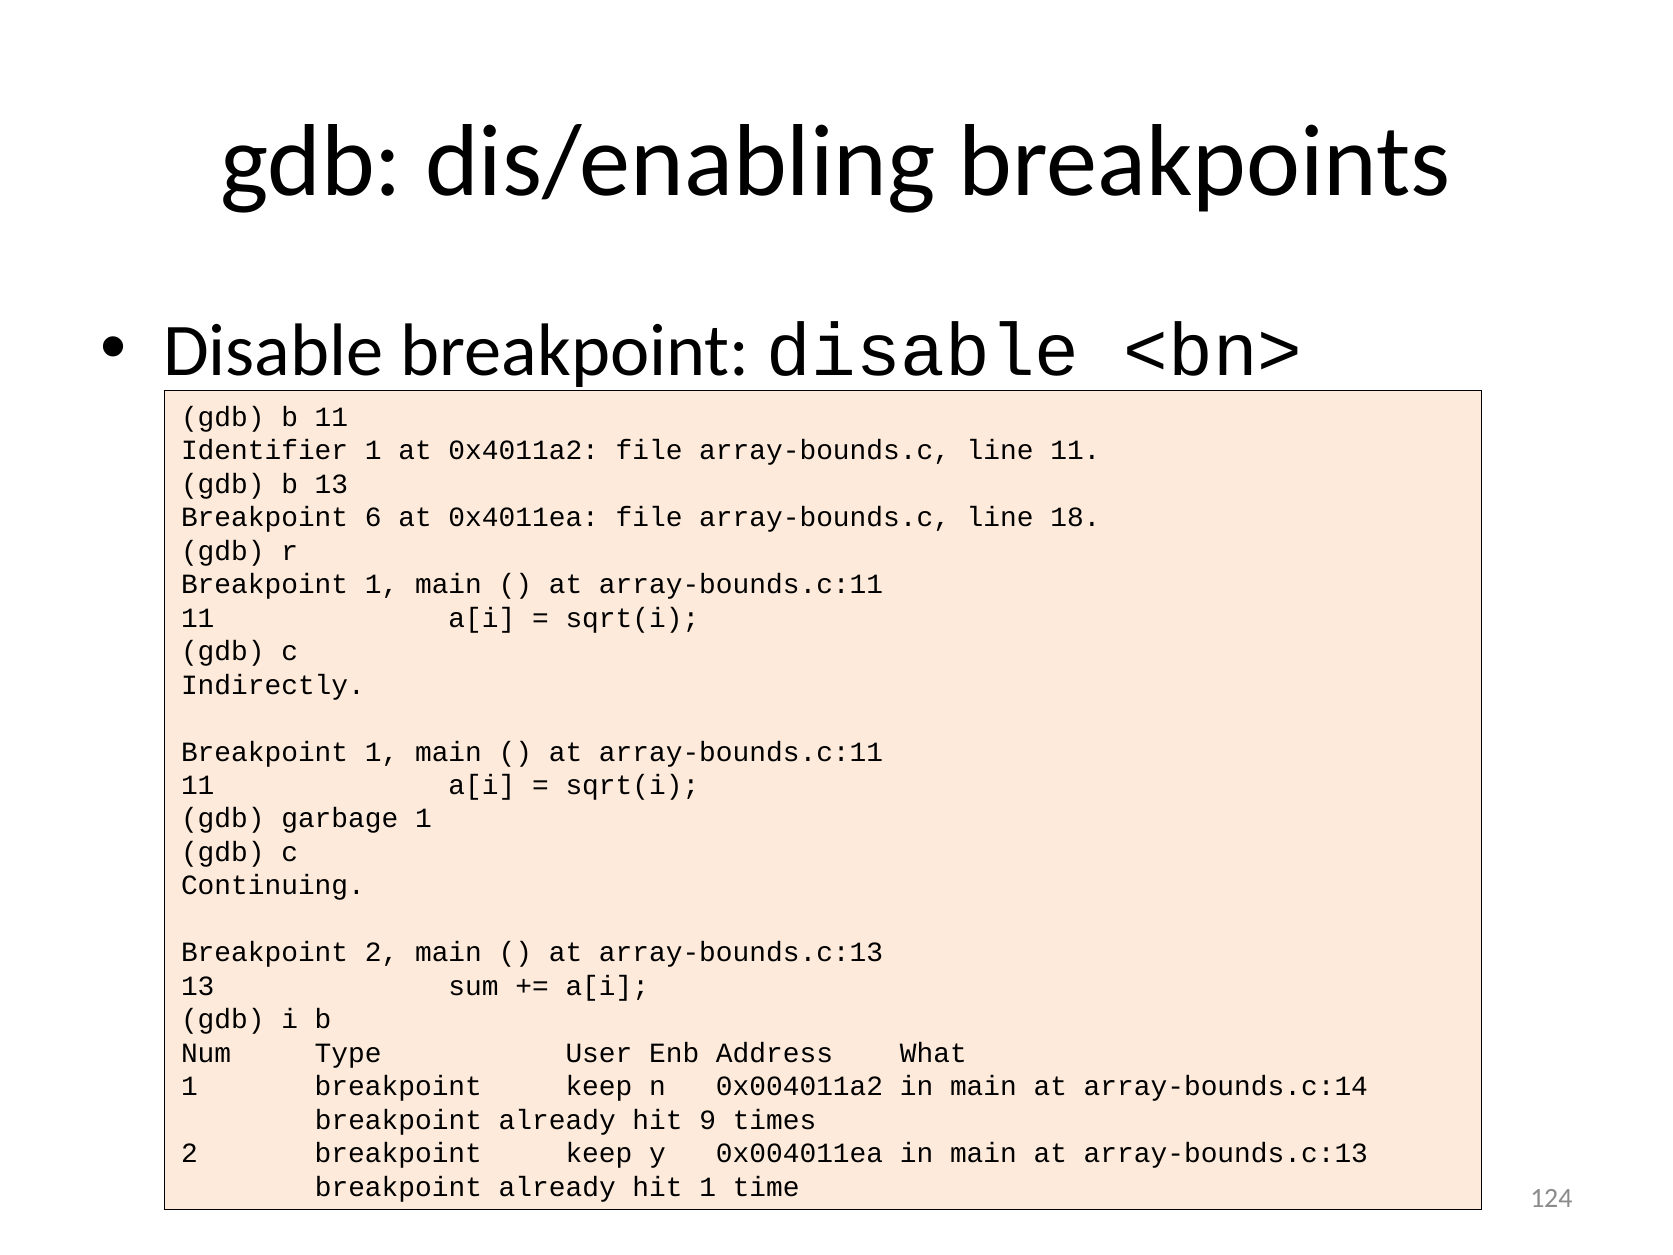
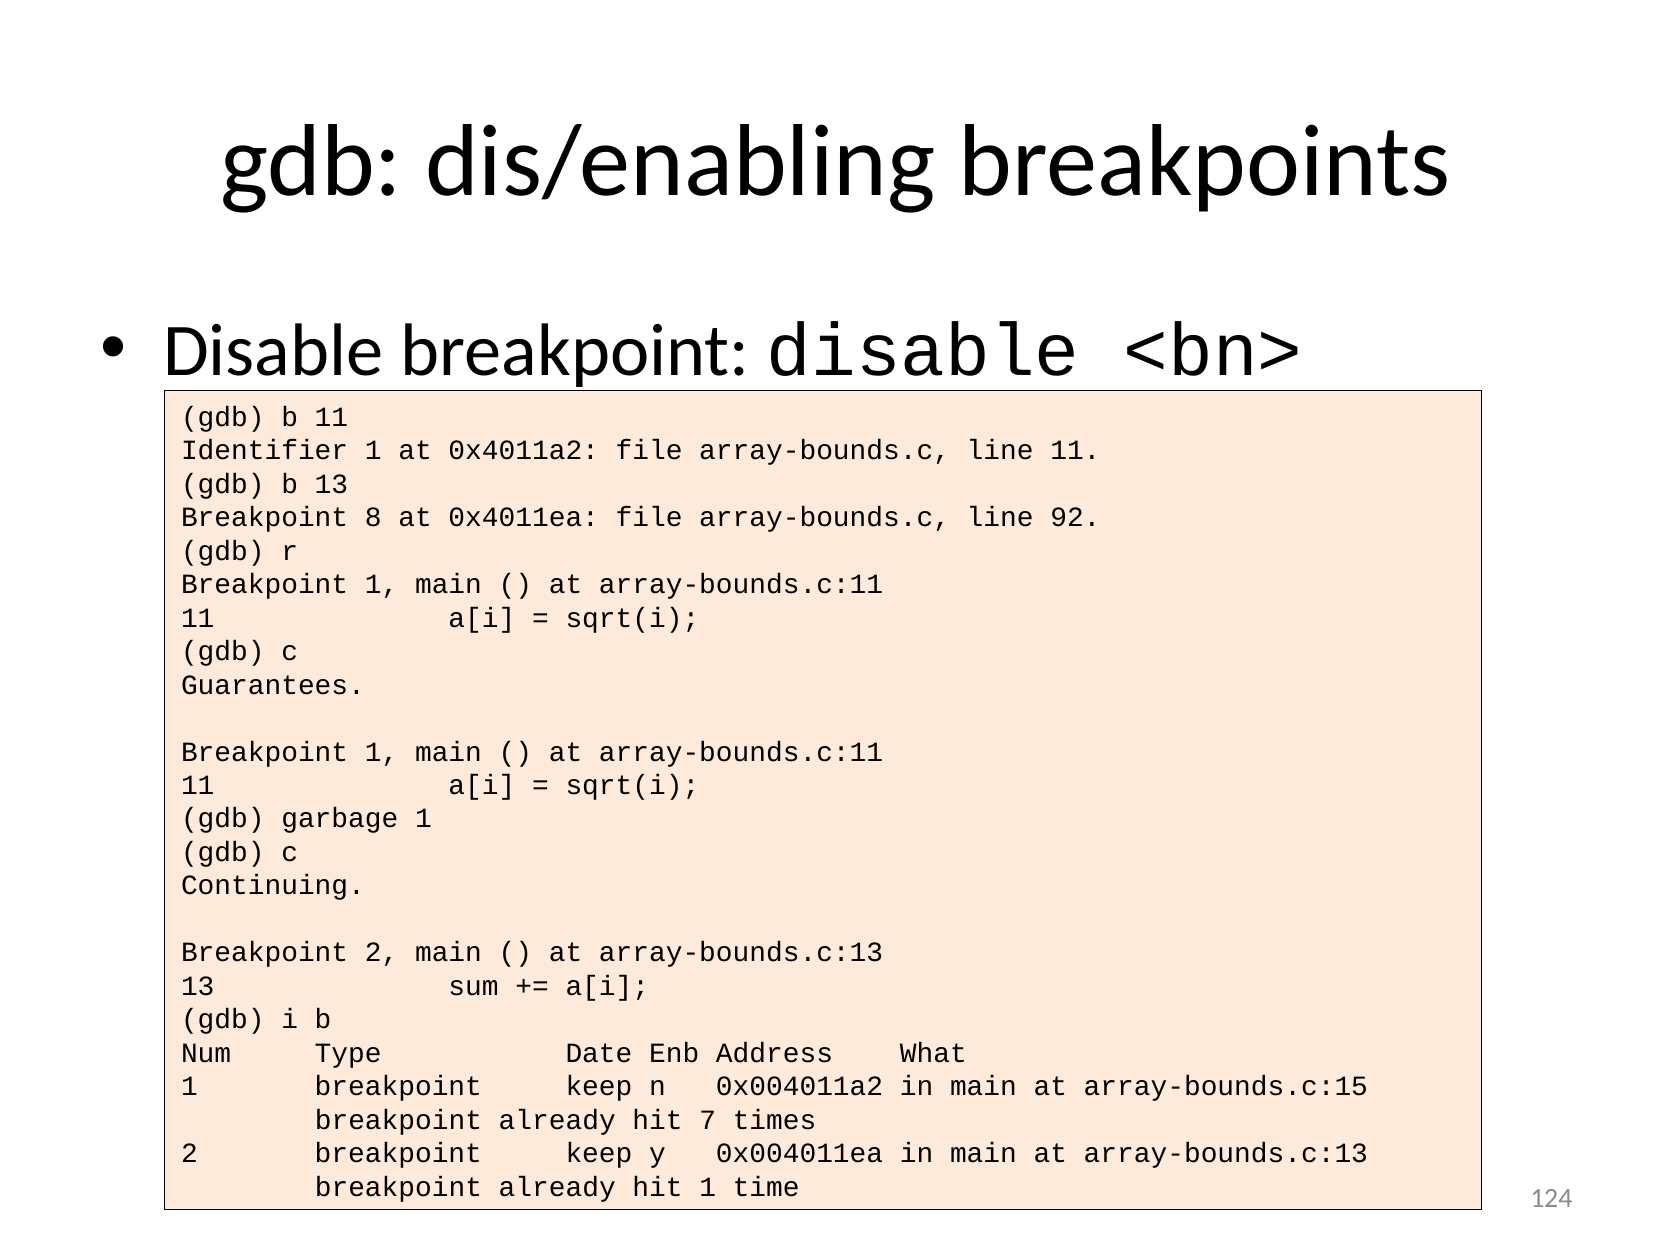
6: 6 -> 8
18: 18 -> 92
Indirectly: Indirectly -> Guarantees
User: User -> Date
array-bounds.c:14: array-bounds.c:14 -> array-bounds.c:15
9: 9 -> 7
